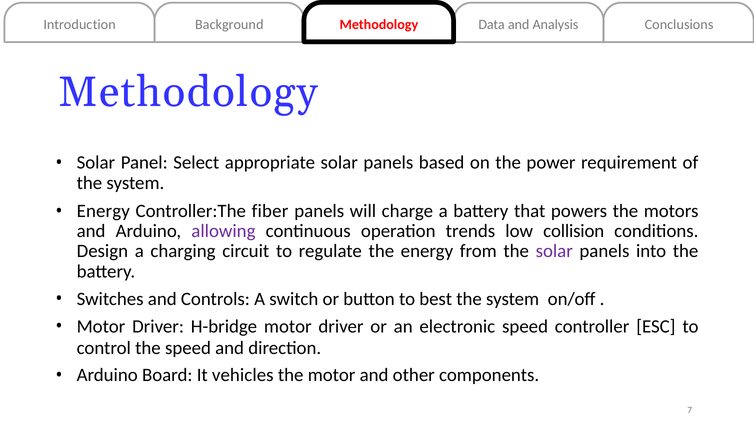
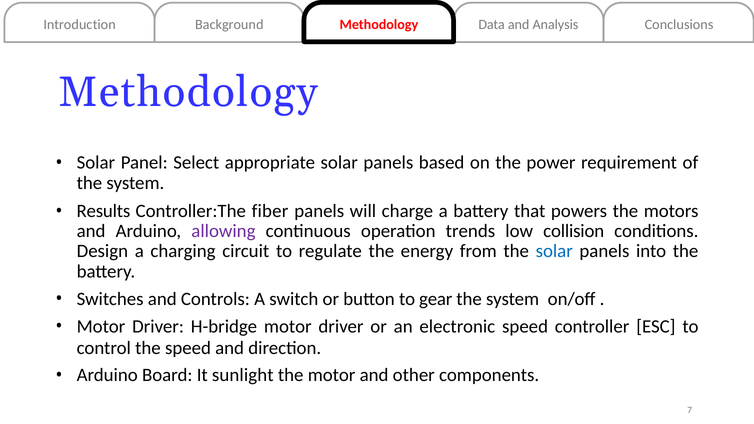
Energy at (103, 211): Energy -> Results
solar at (554, 251) colour: purple -> blue
best: best -> gear
vehicles: vehicles -> sunlight
